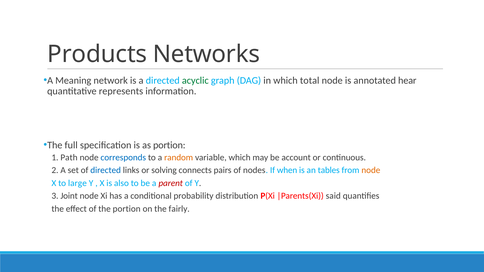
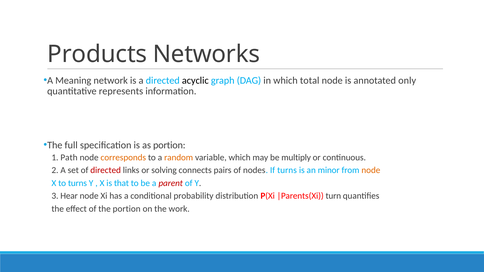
acyclic colour: green -> black
hear: hear -> only
corresponds colour: blue -> orange
account: account -> multiply
directed at (106, 170) colour: blue -> red
If when: when -> turns
tables: tables -> minor
to large: large -> turns
also: also -> that
Joint: Joint -> Hear
said: said -> turn
fairly: fairly -> work
